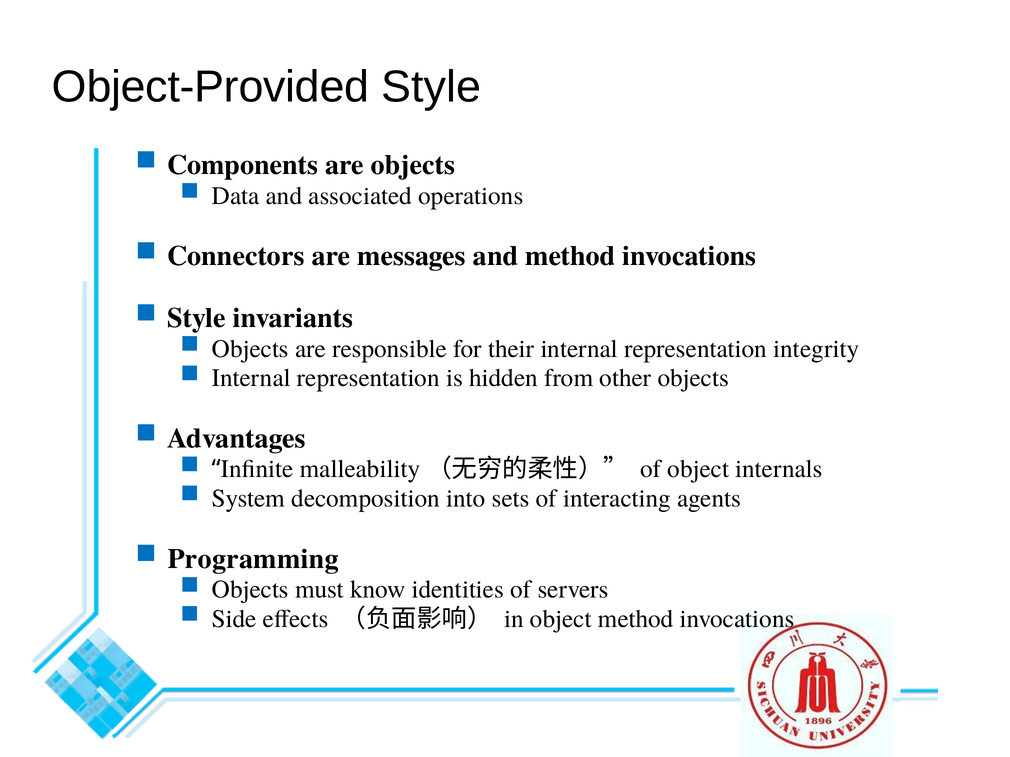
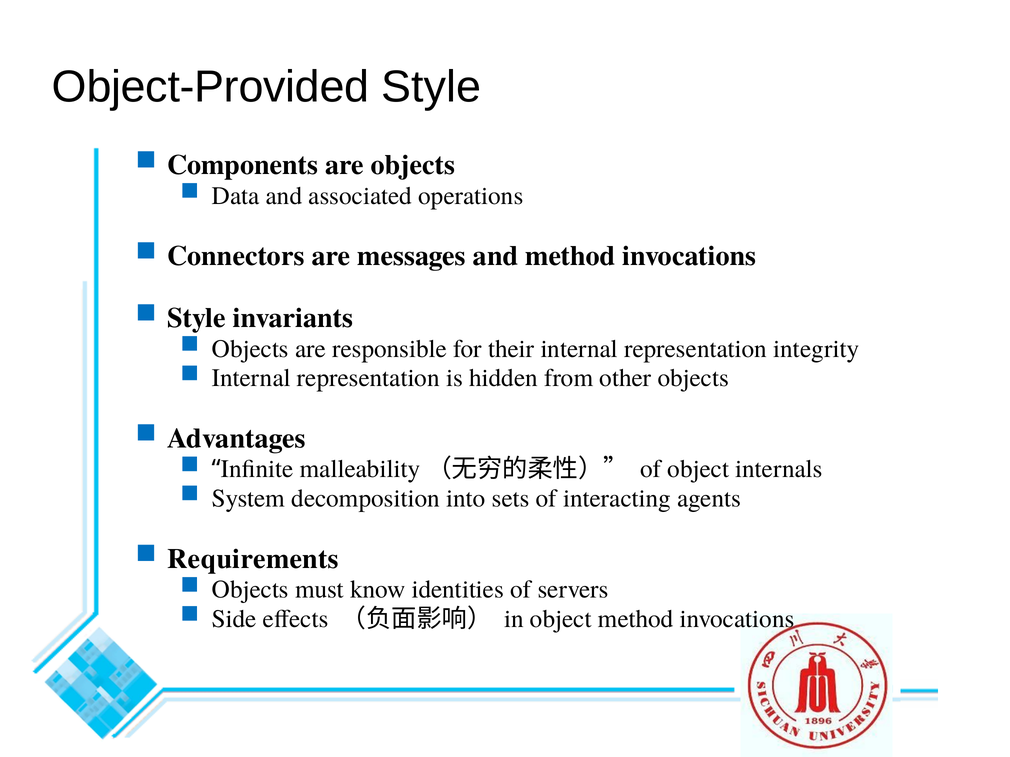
Programming: Programming -> Requirements
